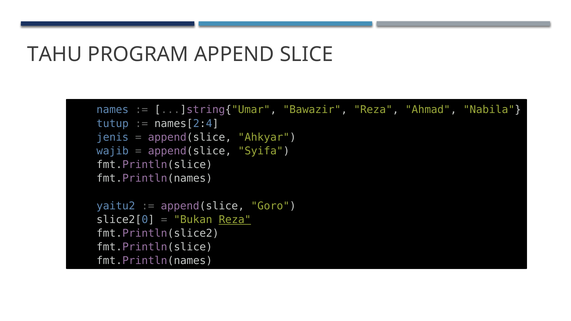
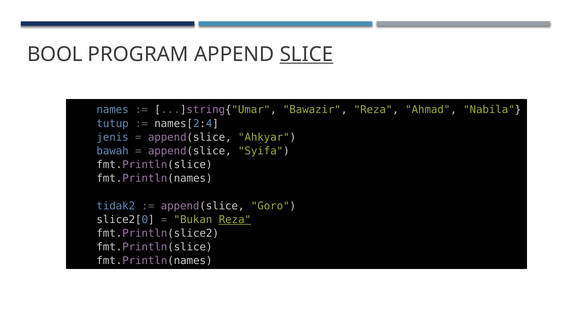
TAHU: TAHU -> BOOL
SLICE underline: none -> present
wajib: wajib -> bawah
yaitu2: yaitu2 -> tidak2
